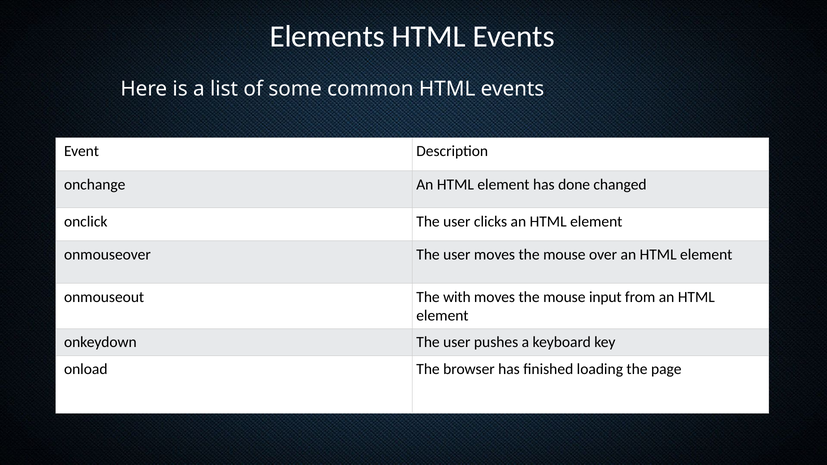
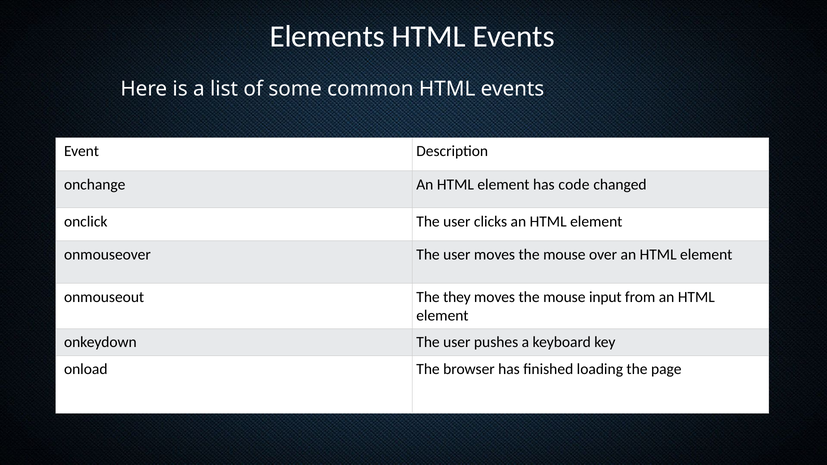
done: done -> code
with: with -> they
